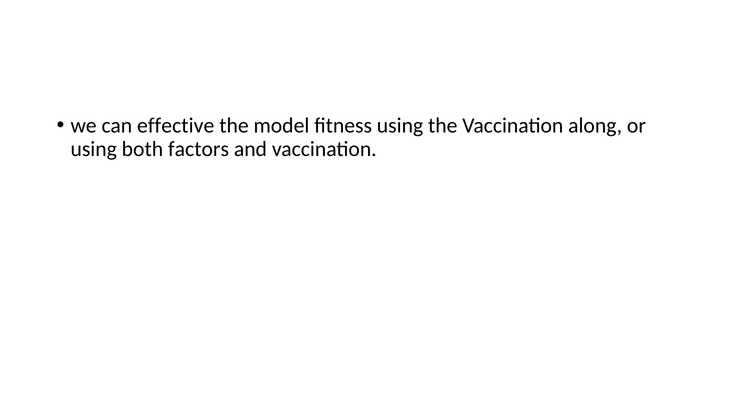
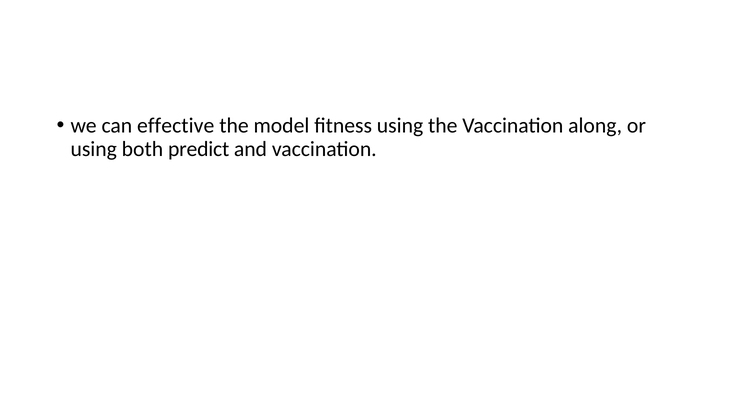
factors: factors -> predict
